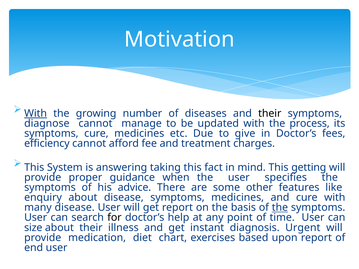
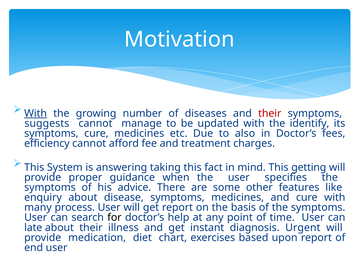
their at (270, 113) colour: black -> red
diagnose: diagnose -> suggests
process: process -> identify
give: give -> also
many disease: disease -> process
the at (280, 208) underline: present -> none
size: size -> late
